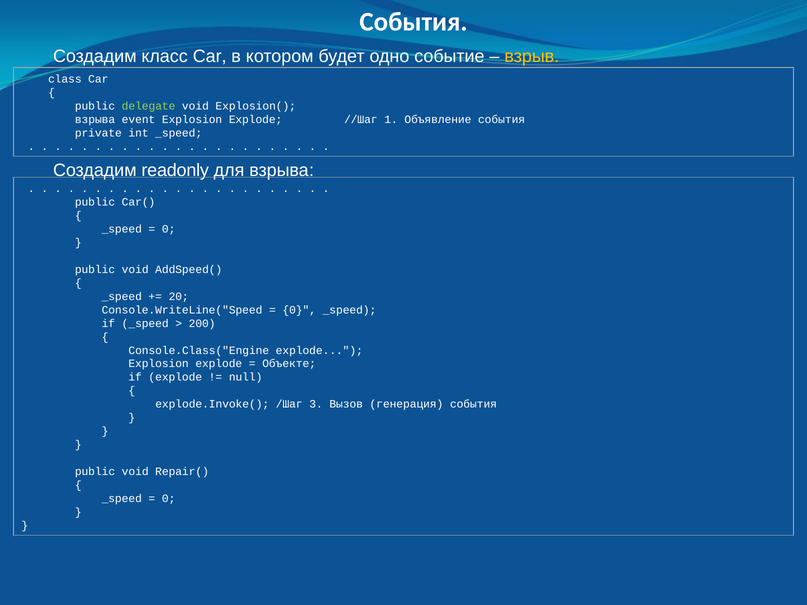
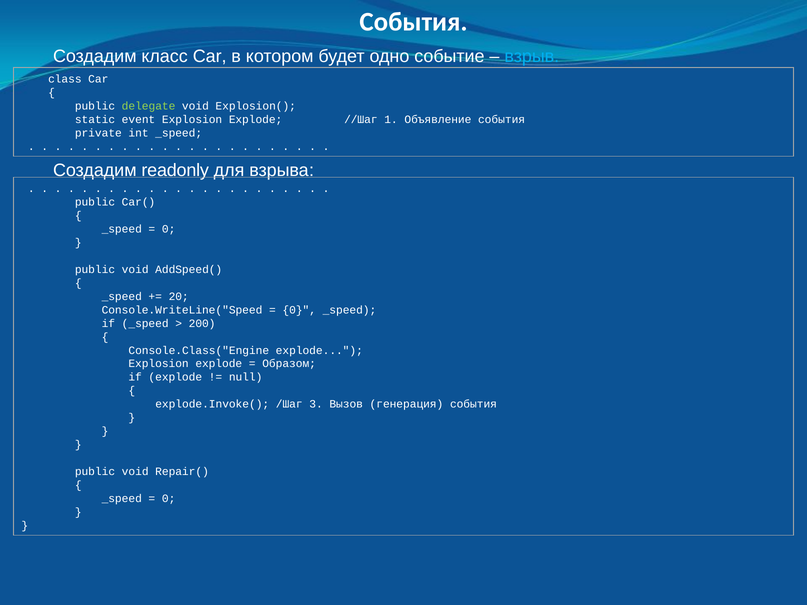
взрыв colour: yellow -> light blue
взрыва at (95, 120): взрыва -> static
Объекте: Объекте -> Образом
